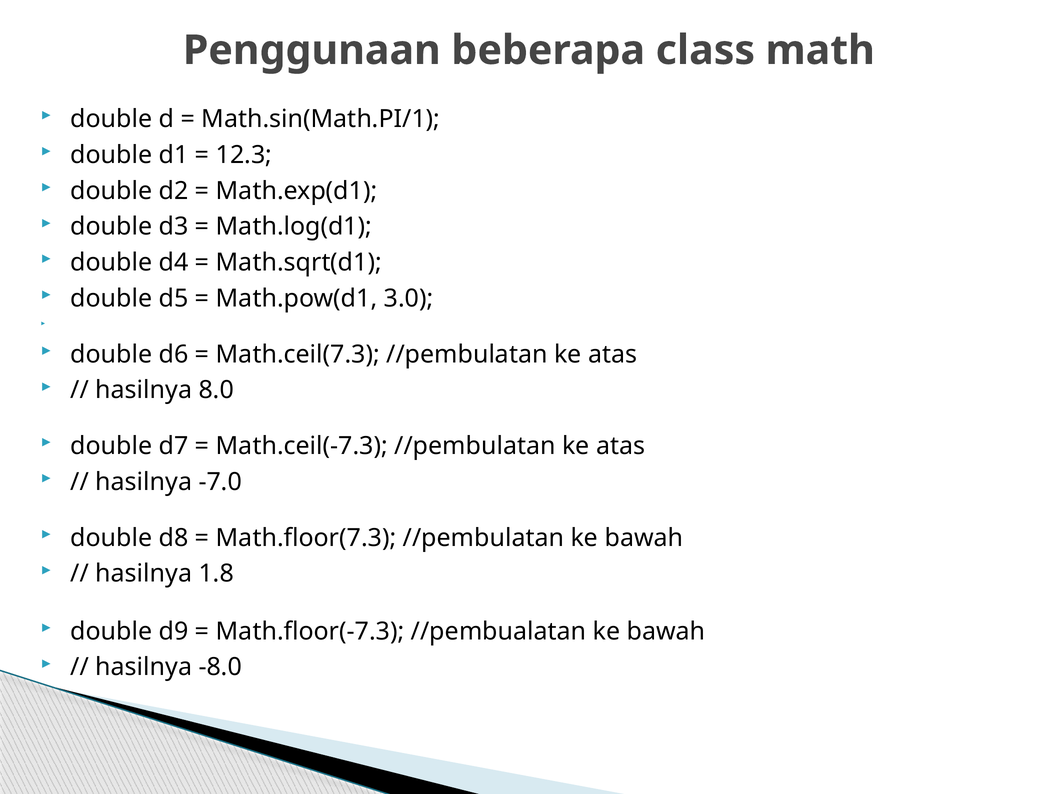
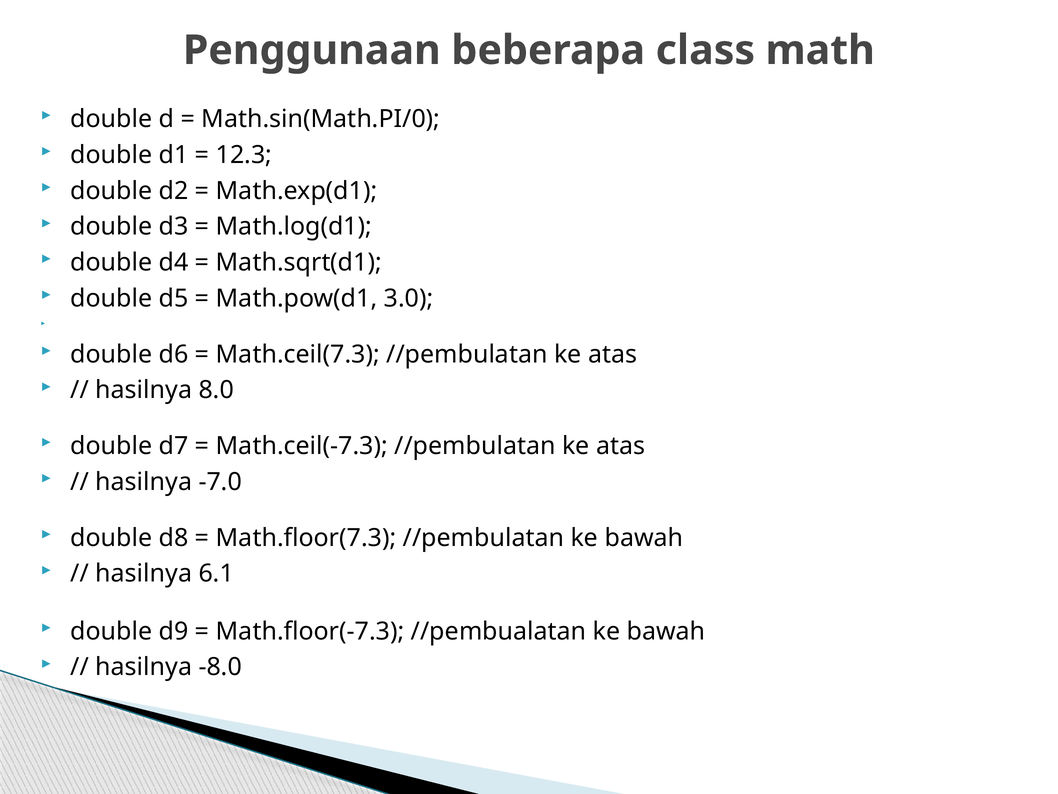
Math.sin(Math.PI/1: Math.sin(Math.PI/1 -> Math.sin(Math.PI/0
1.8: 1.8 -> 6.1
